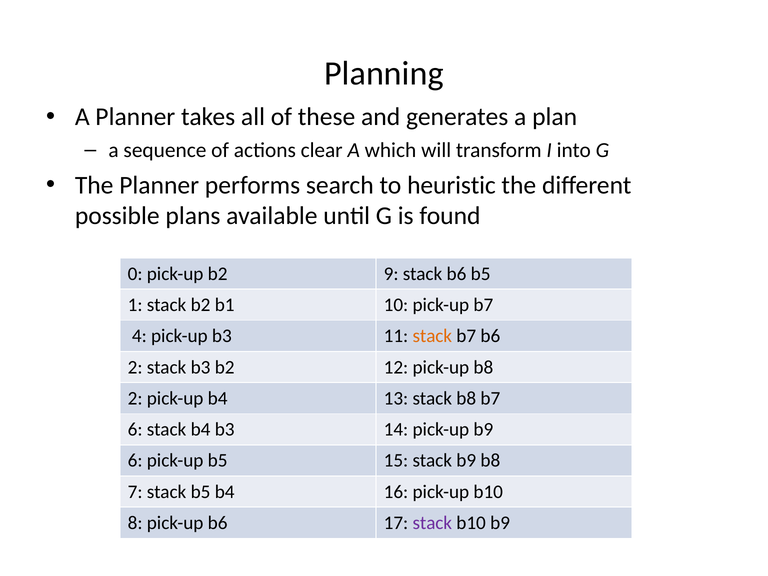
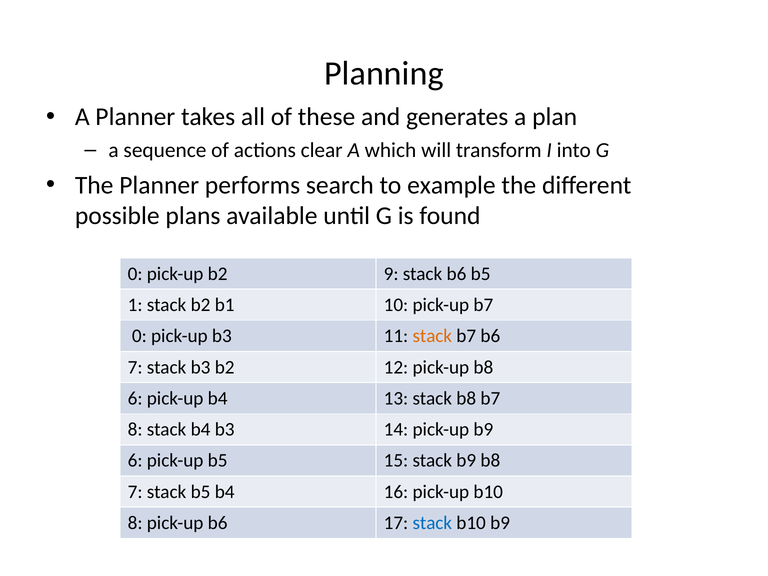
heuristic: heuristic -> example
4 at (139, 336): 4 -> 0
2 at (135, 367): 2 -> 7
2 at (135, 398): 2 -> 6
6 at (135, 430): 6 -> 8
stack at (432, 523) colour: purple -> blue
